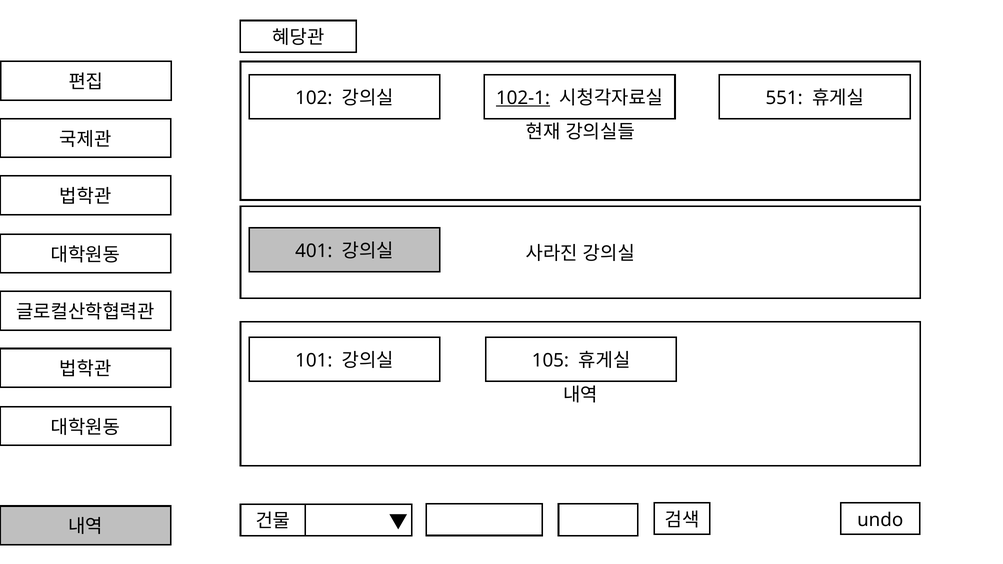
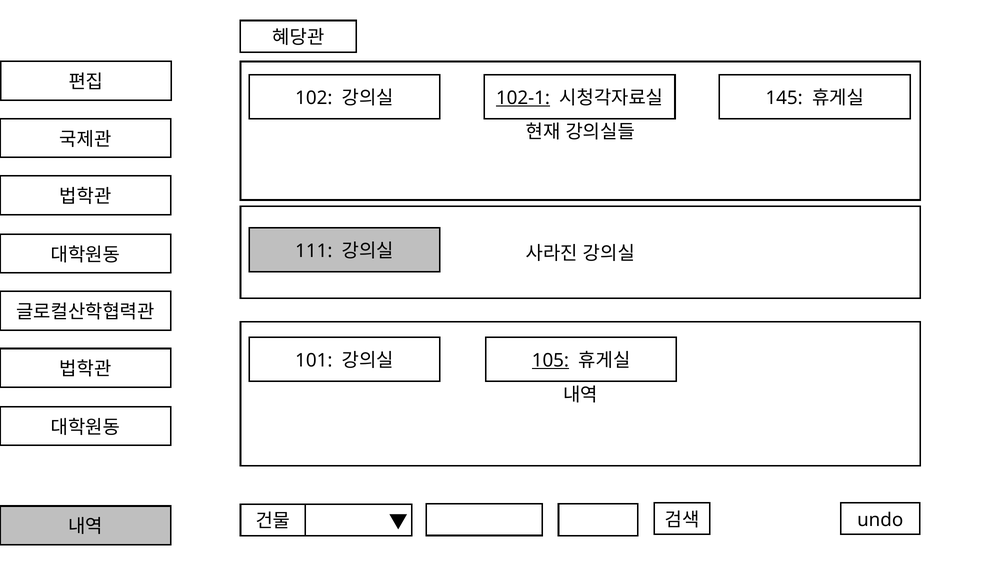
551: 551 -> 145
401: 401 -> 111
105 underline: none -> present
